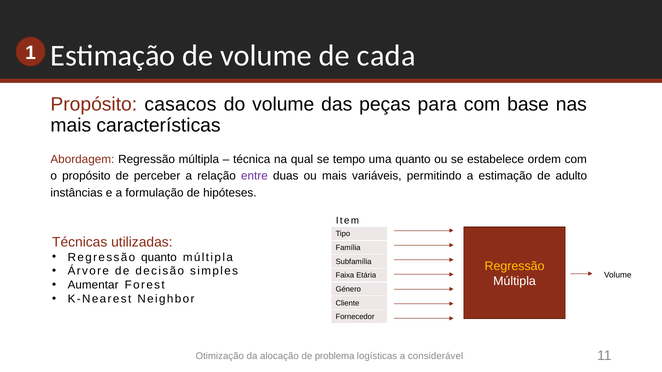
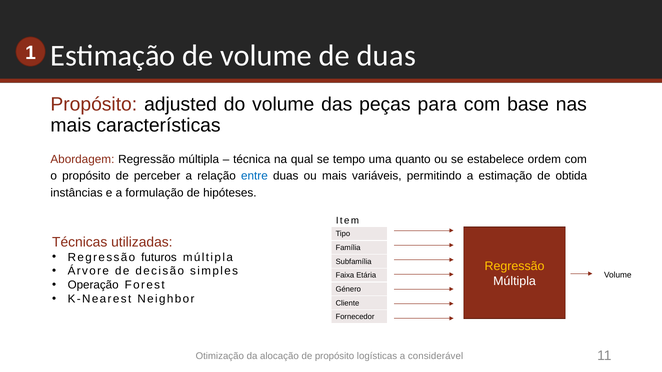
de cada: cada -> duas
casacos: casacos -> adjusted
entre colour: purple -> blue
adulto: adulto -> obtida
Regressão quanto: quanto -> futuros
Aumentar: Aumentar -> Operação
de problema: problema -> propósito
